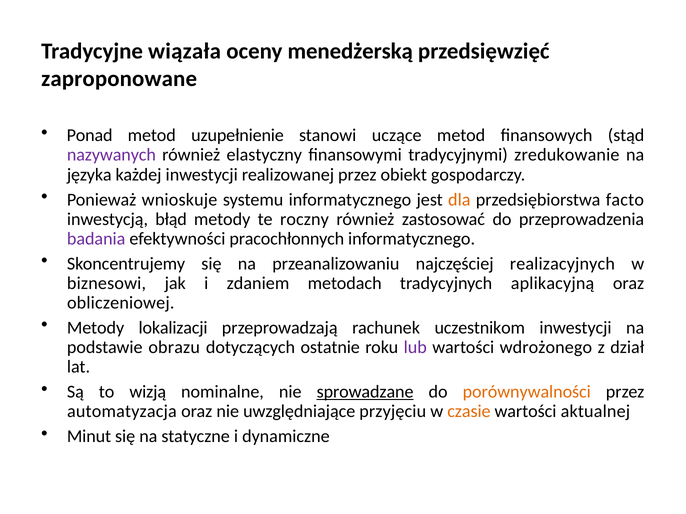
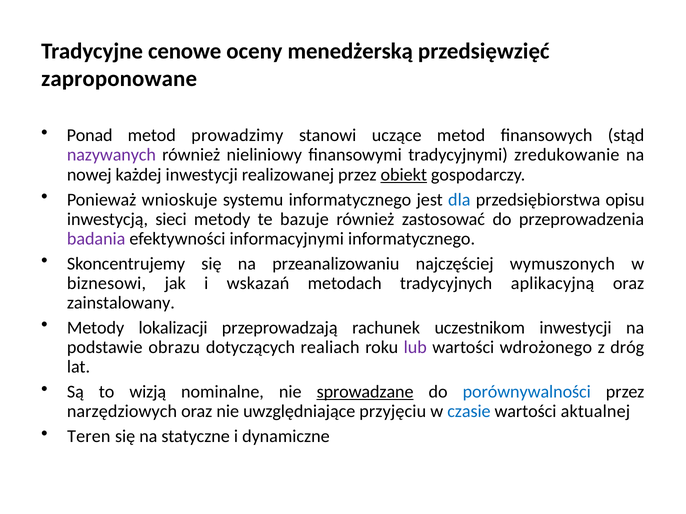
wiązała: wiązała -> cenowe
uzupełnienie: uzupełnienie -> prowadzimy
elastyczny: elastyczny -> nieliniowy
języka: języka -> nowej
obiekt underline: none -> present
dla colour: orange -> blue
facto: facto -> opisu
błąd: błąd -> sieci
roczny: roczny -> bazuje
pracochłonnych: pracochłonnych -> informacyjnymi
realizacyjnych: realizacyjnych -> wymuszonych
zdaniem: zdaniem -> wskazań
obliczeniowej: obliczeniowej -> zainstalowany
ostatnie: ostatnie -> realiach
dział: dział -> dróg
porównywalności colour: orange -> blue
automatyzacja: automatyzacja -> narzędziowych
czasie colour: orange -> blue
Minut: Minut -> Teren
